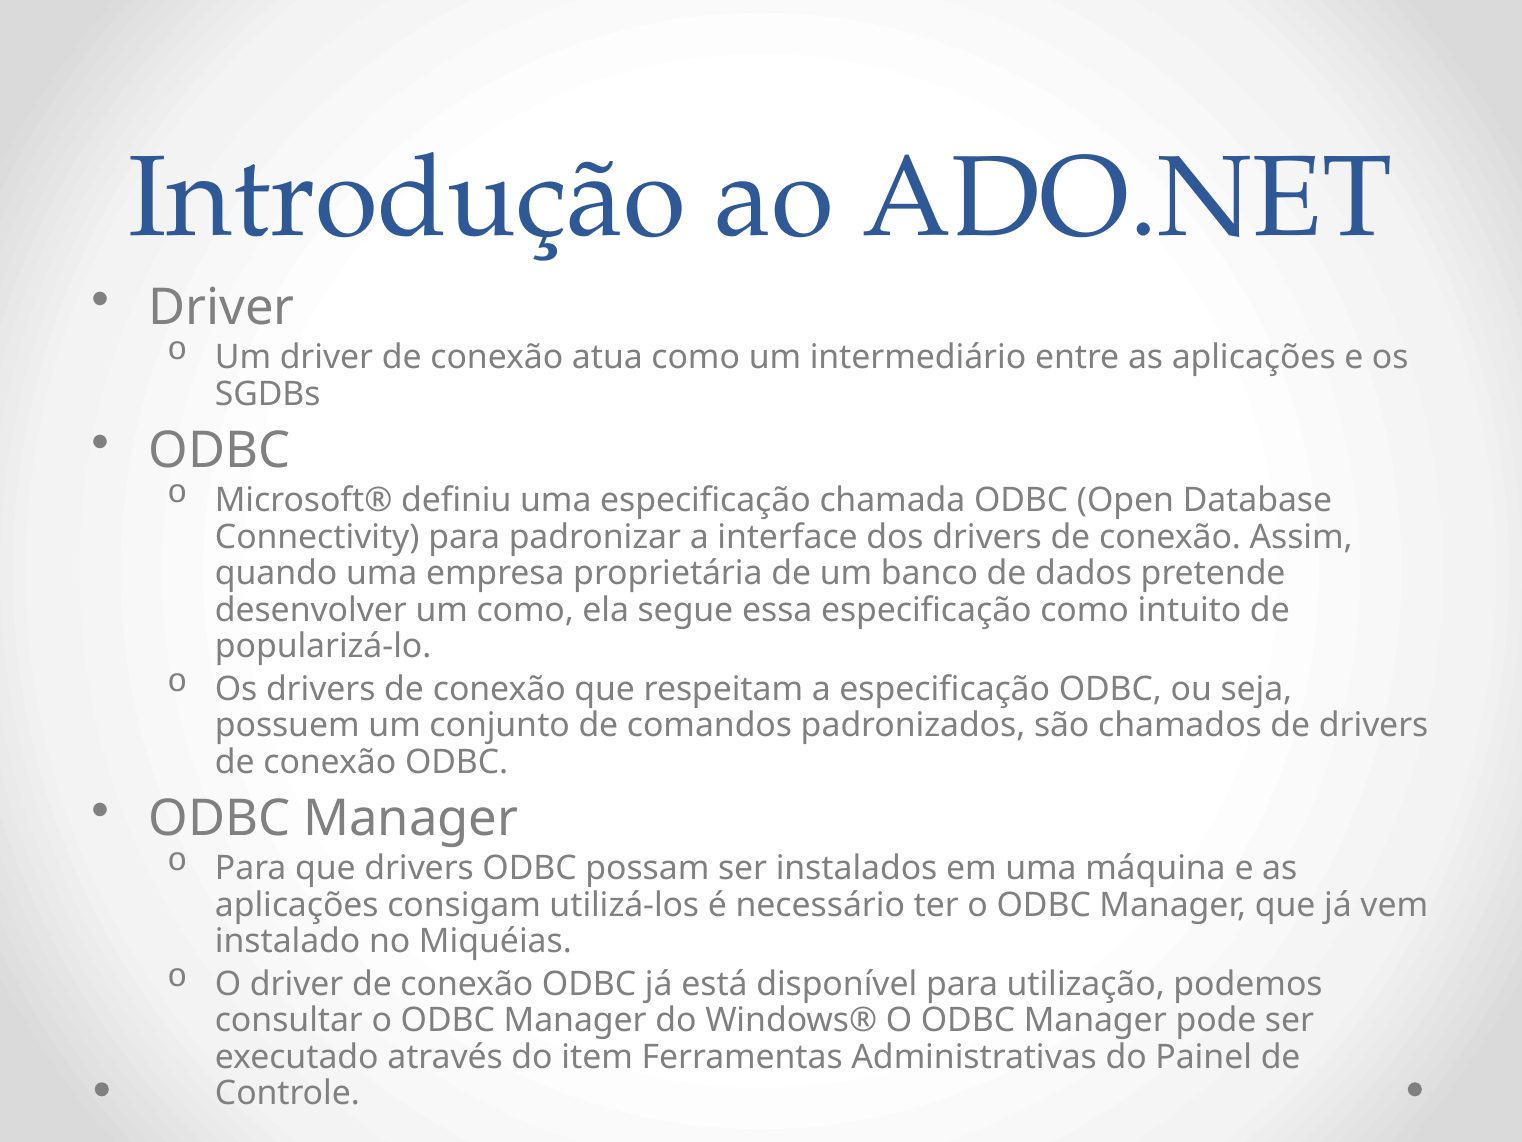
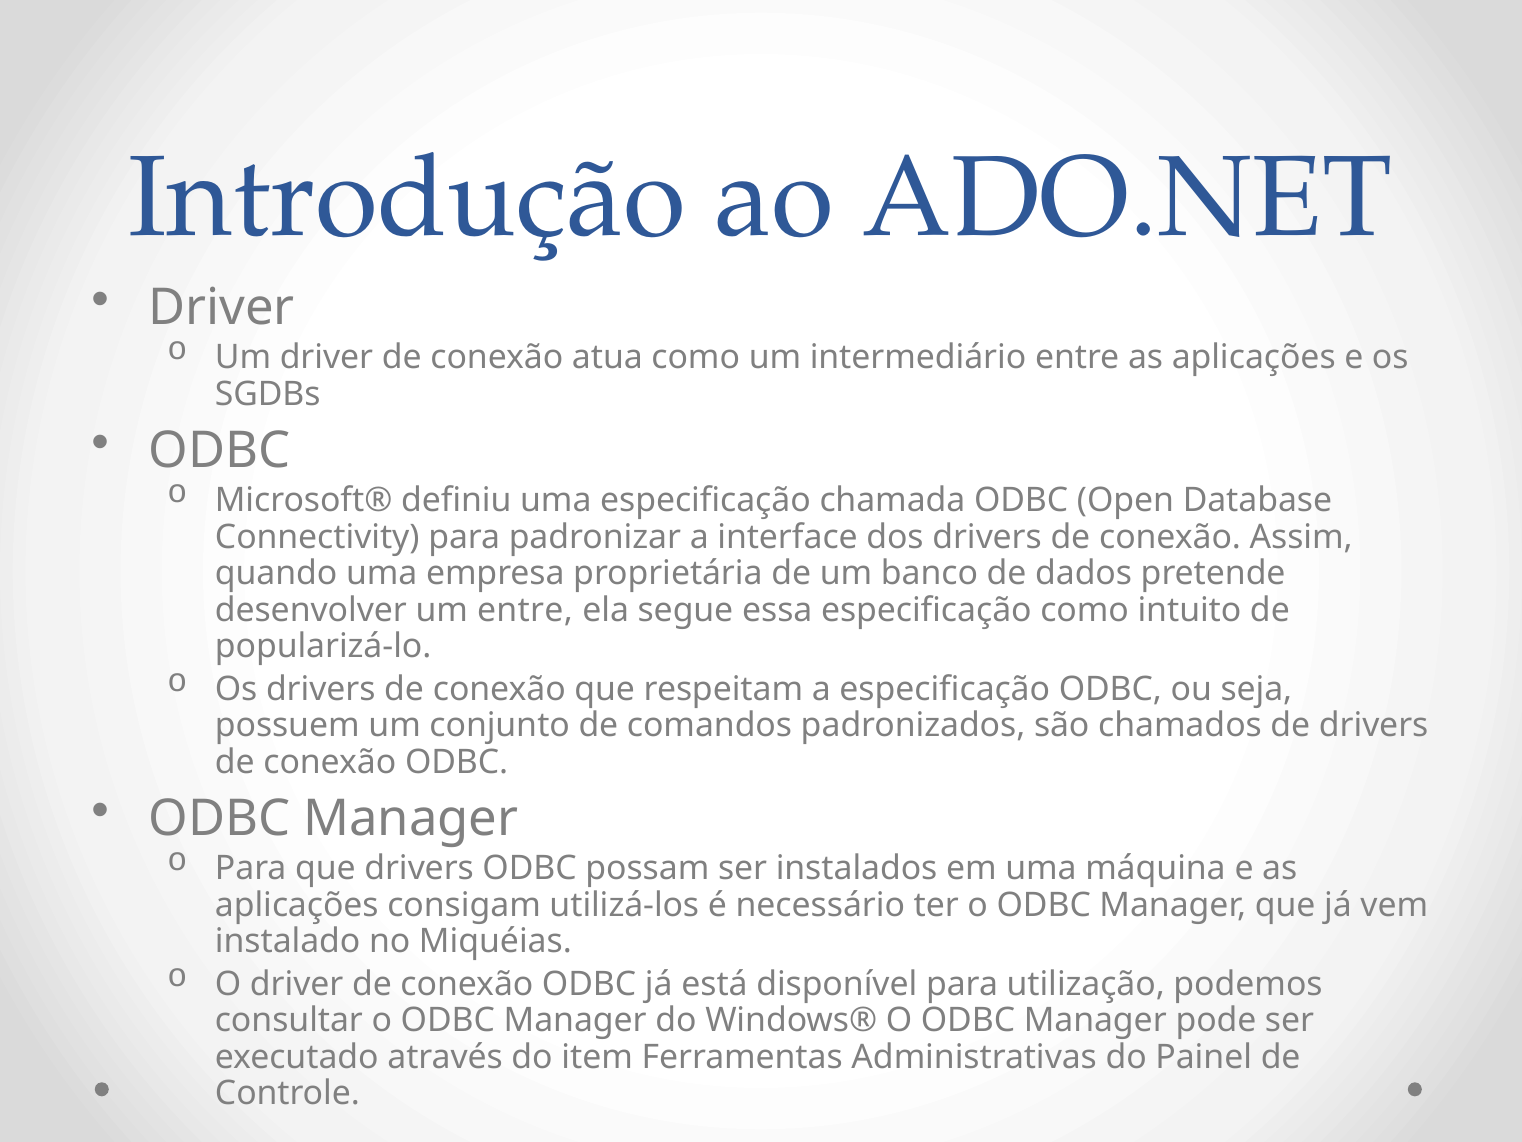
um como: como -> entre
